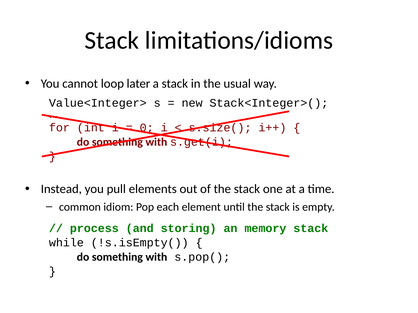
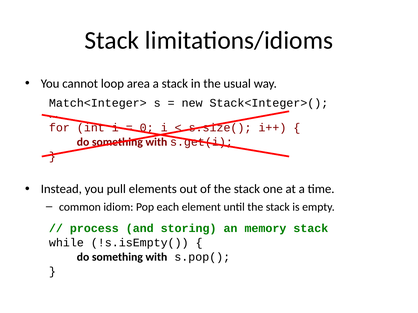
later: later -> area
Value<Integer>: Value<Integer> -> Match<Integer>
